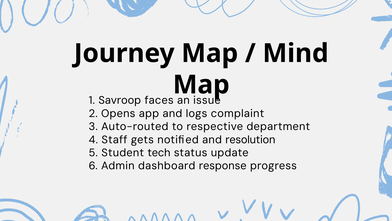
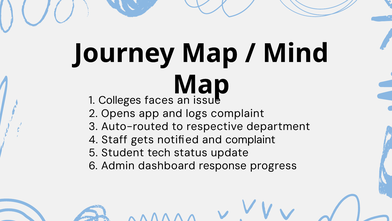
Savroop: Savroop -> Colleges
and resolution: resolution -> complaint
